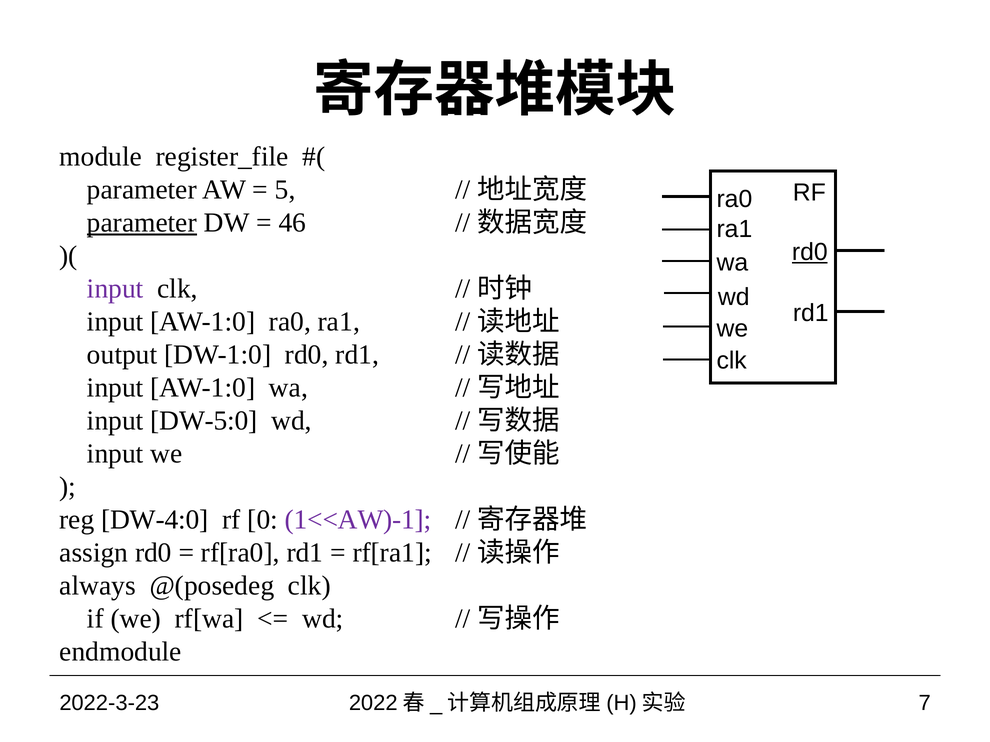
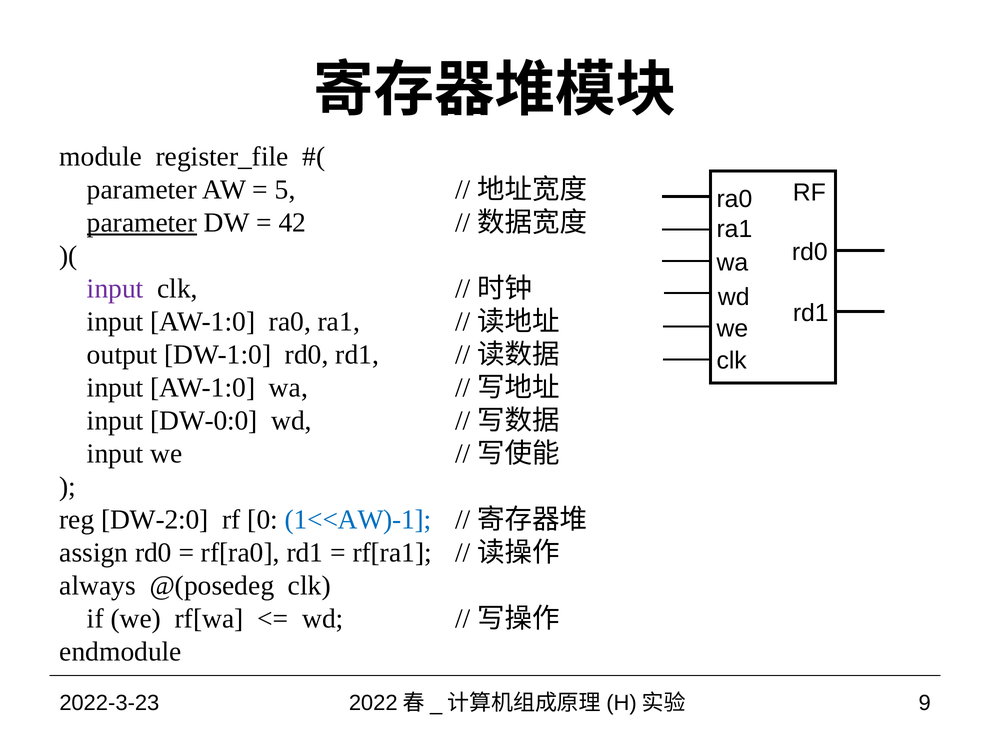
46: 46 -> 42
rd0 at (810, 252) underline: present -> none
DW-5:0: DW-5:0 -> DW-0:0
DW-4:0: DW-4:0 -> DW-2:0
1<<AW)-1 colour: purple -> blue
7: 7 -> 9
